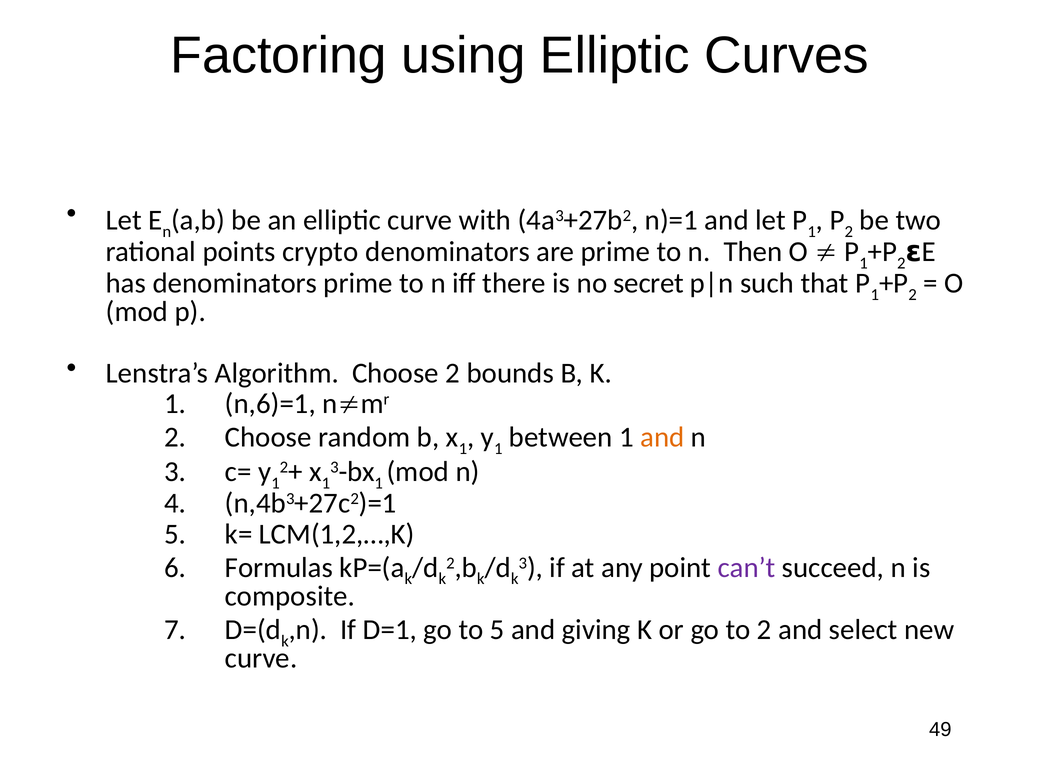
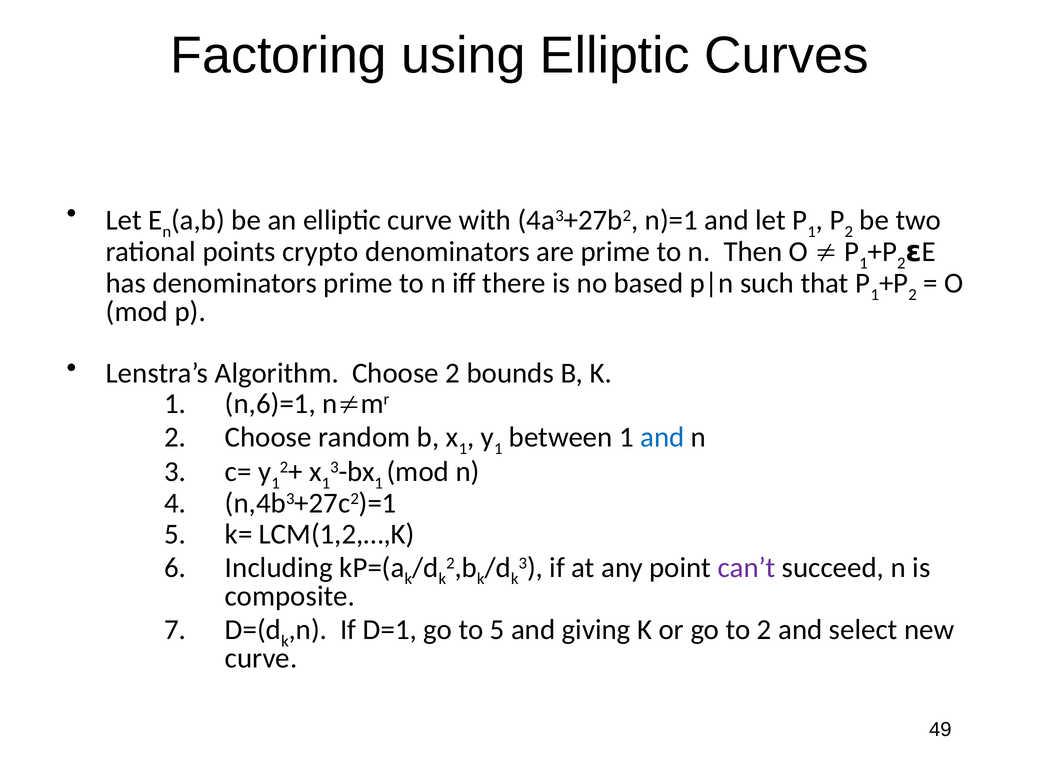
secret: secret -> based
and at (662, 437) colour: orange -> blue
Formulas: Formulas -> Including
